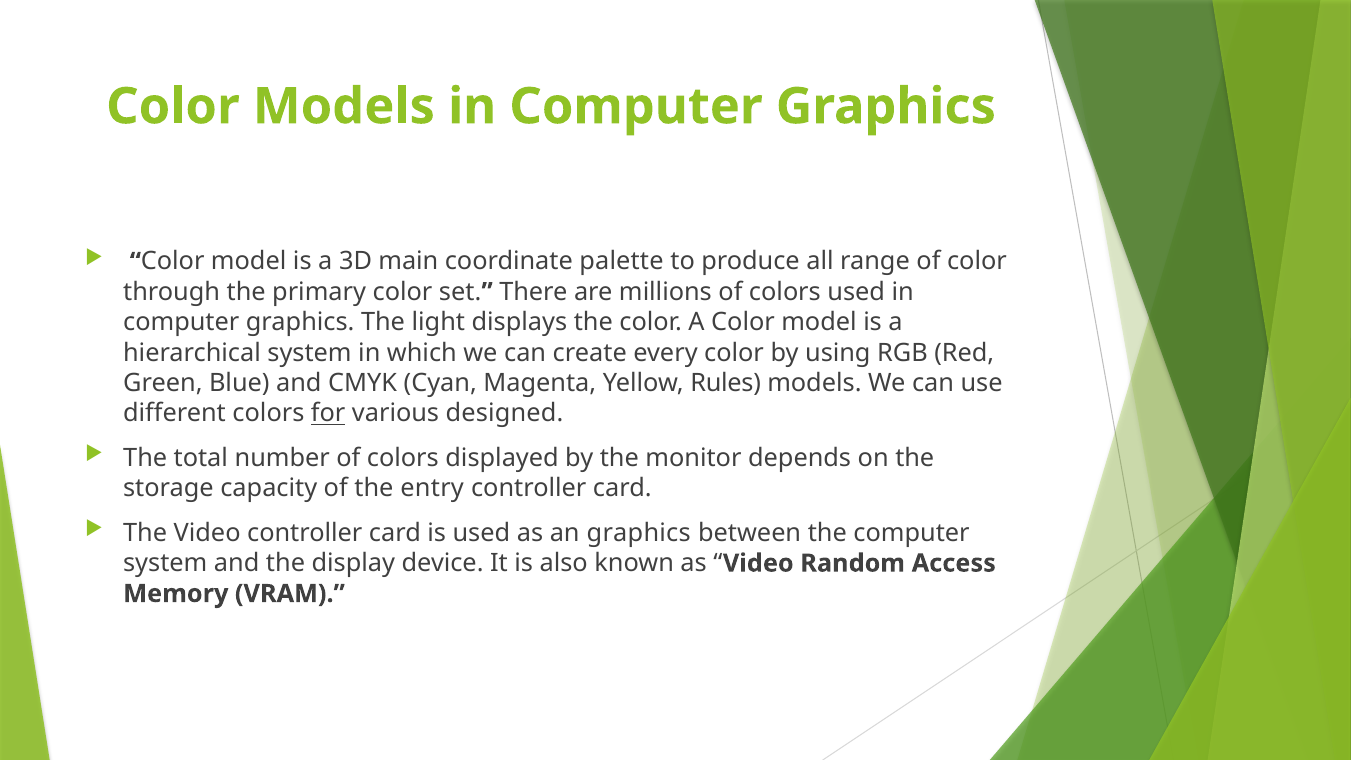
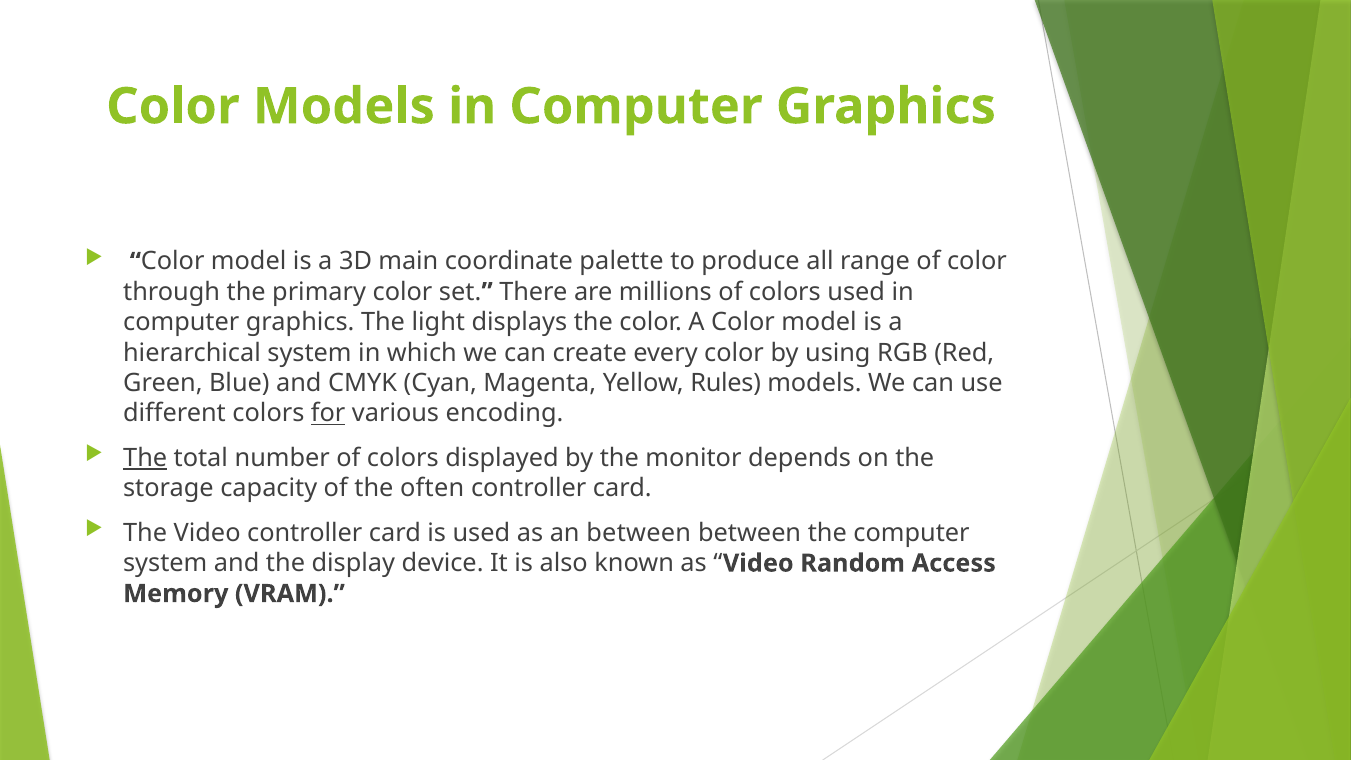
designed: designed -> encoding
The at (145, 458) underline: none -> present
entry: entry -> often
an graphics: graphics -> between
